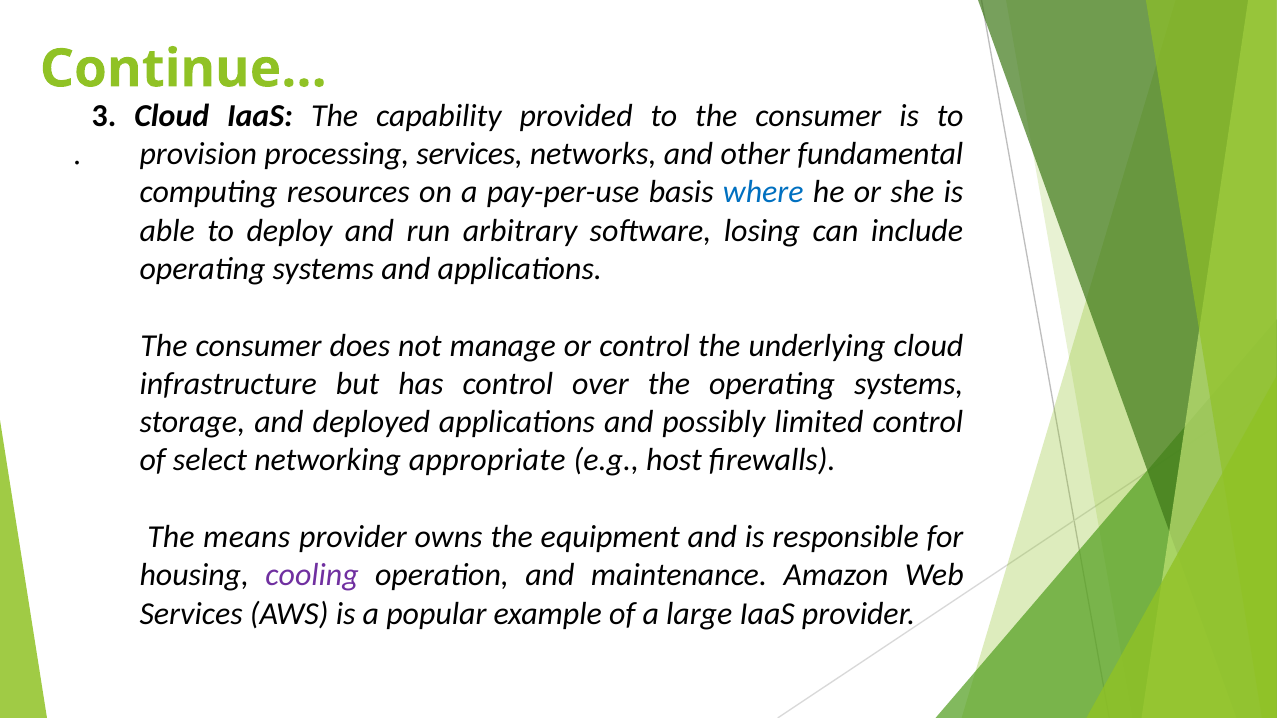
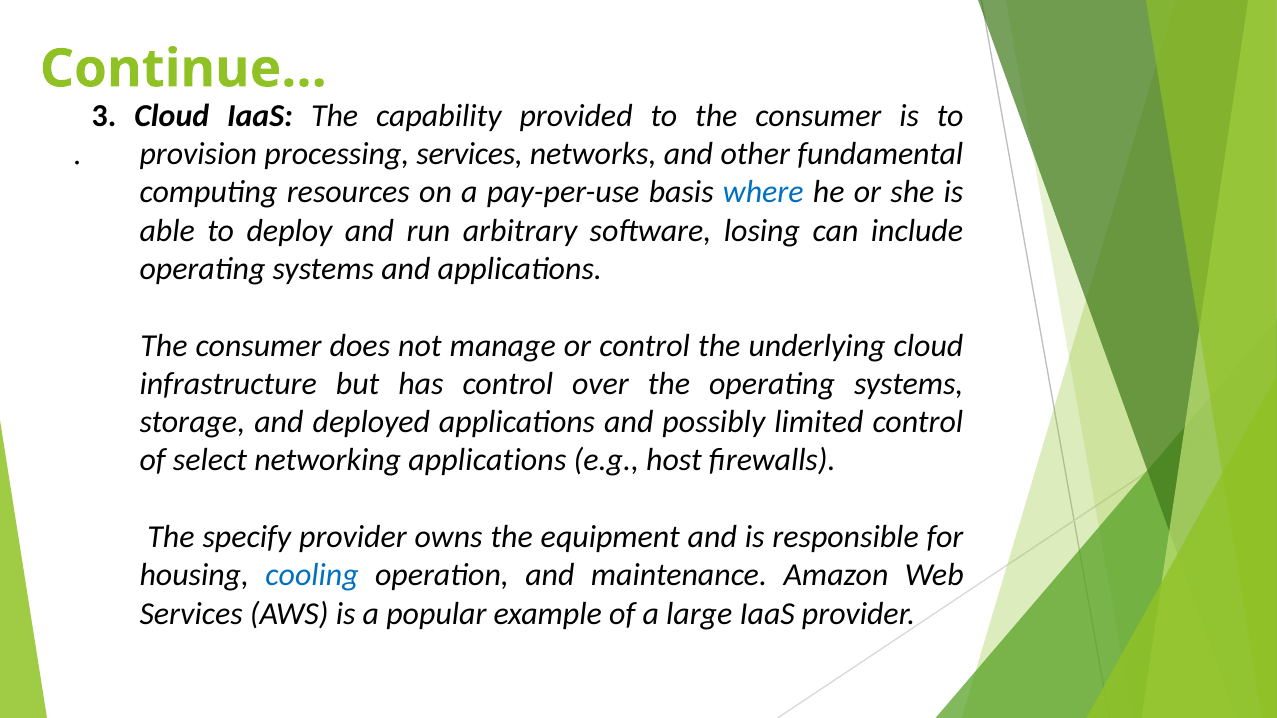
networking appropriate: appropriate -> applications
means: means -> specify
cooling colour: purple -> blue
